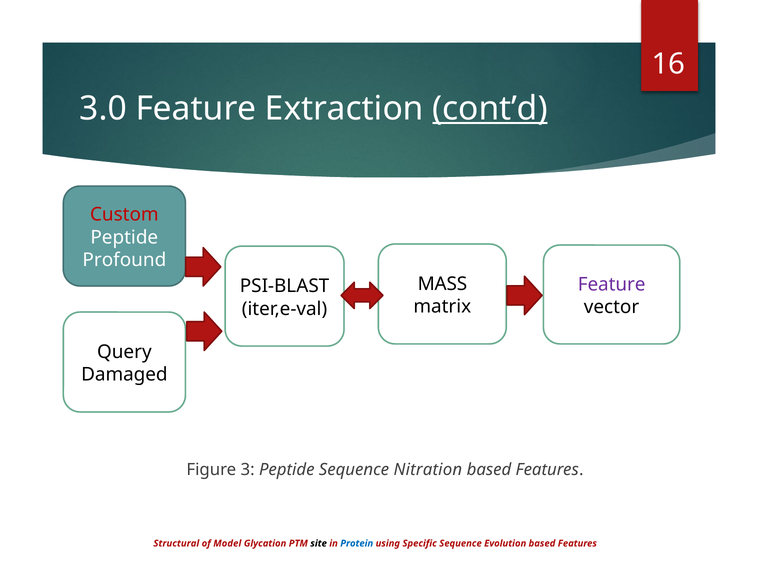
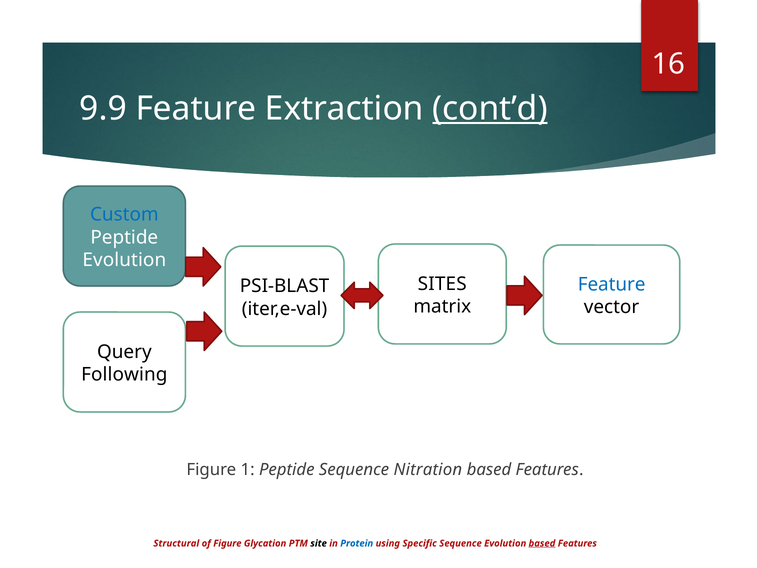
3.0: 3.0 -> 9.9
Custom colour: red -> blue
Profound at (124, 260): Profound -> Evolution
MASS: MASS -> SITES
Feature at (612, 284) colour: purple -> blue
Damaged: Damaged -> Following
3: 3 -> 1
of Model: Model -> Figure
based at (542, 543) underline: none -> present
